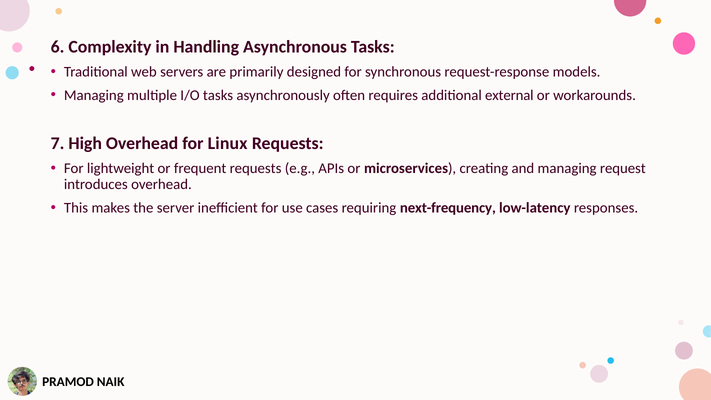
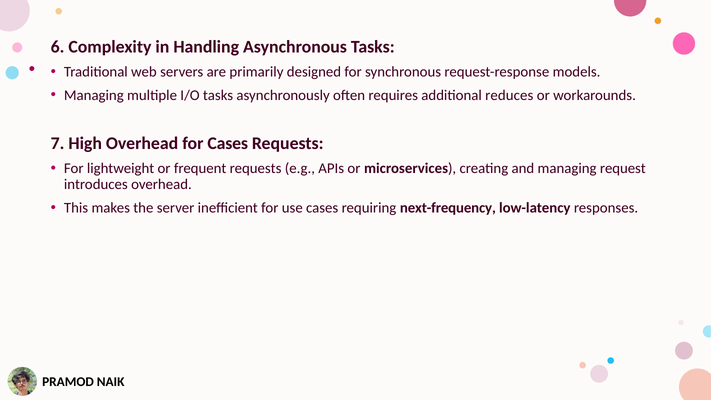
external: external -> reduces
for Linux: Linux -> Cases
